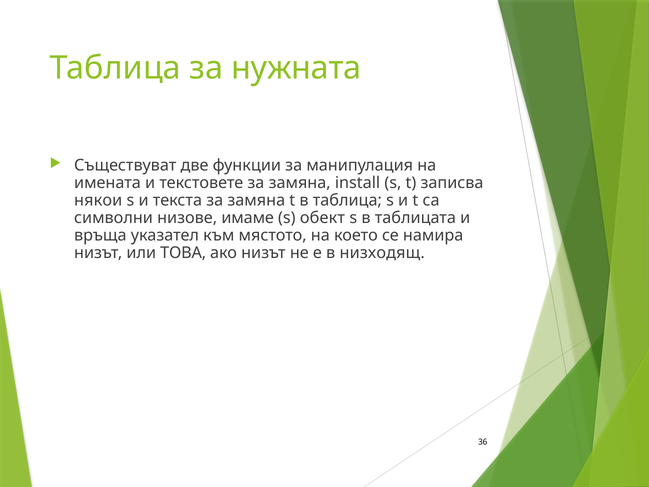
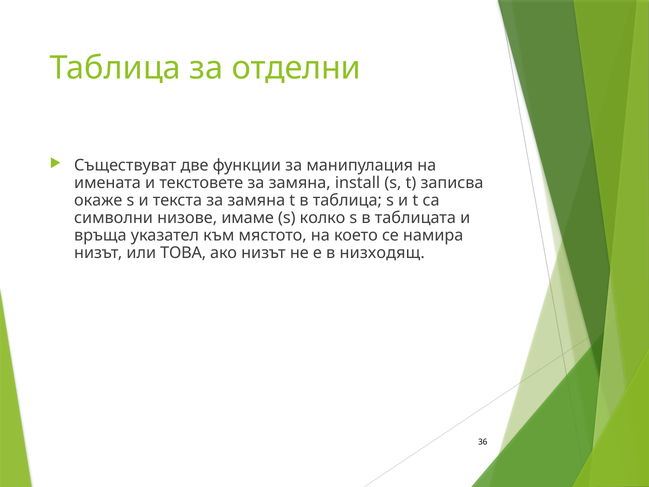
нужната: нужната -> отделни
някои: някои -> окаже
обект: обект -> колко
